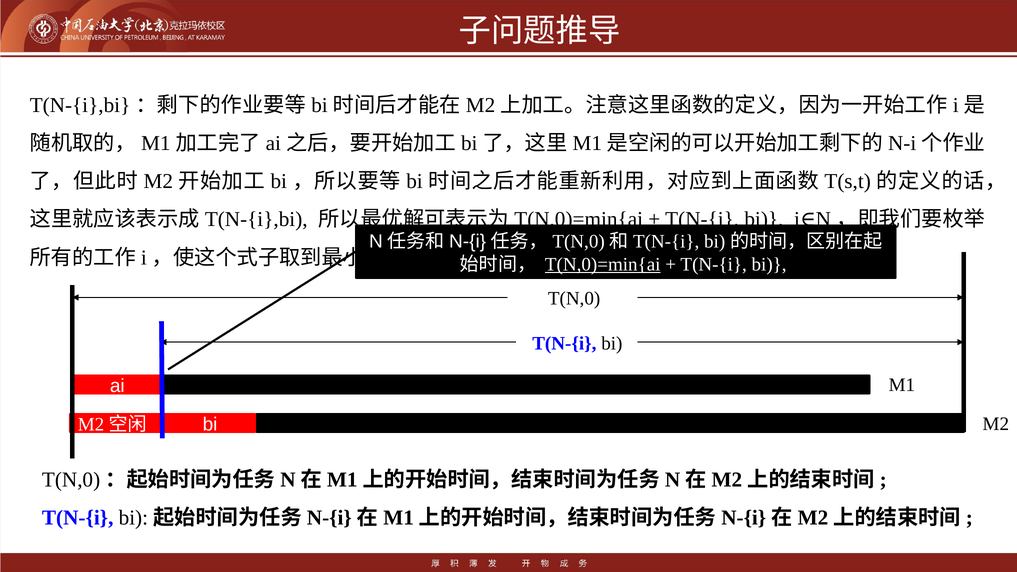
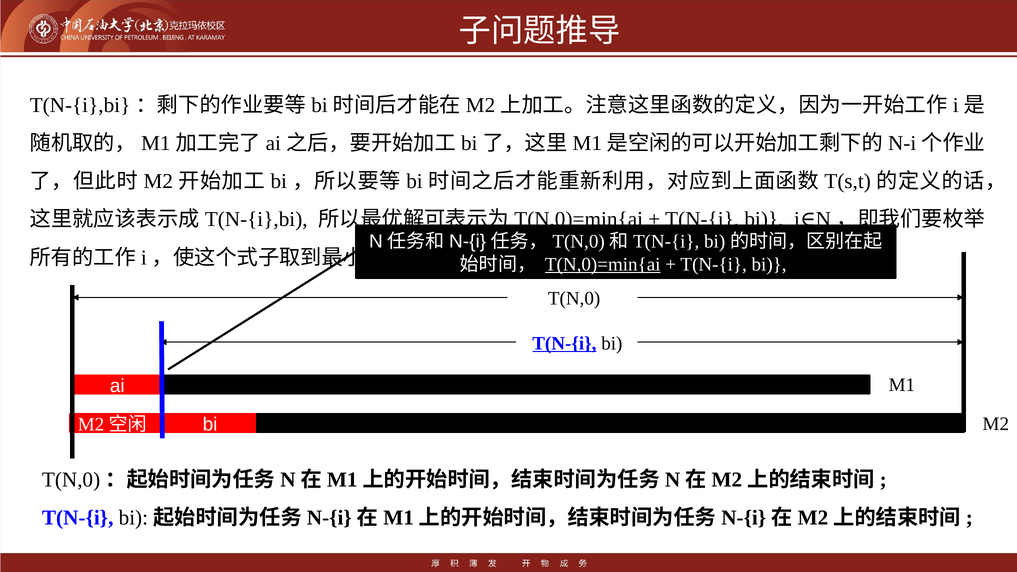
T(N-{i at (564, 343) underline: none -> present
